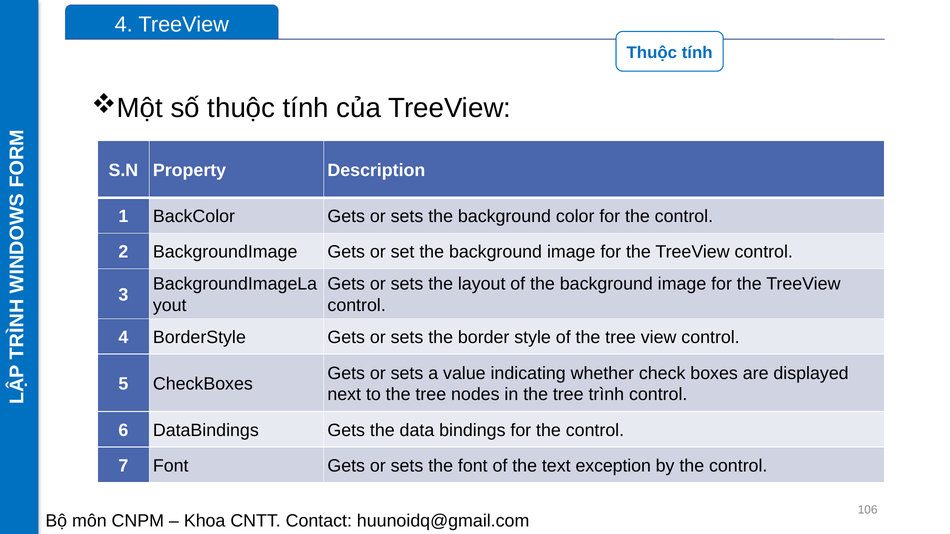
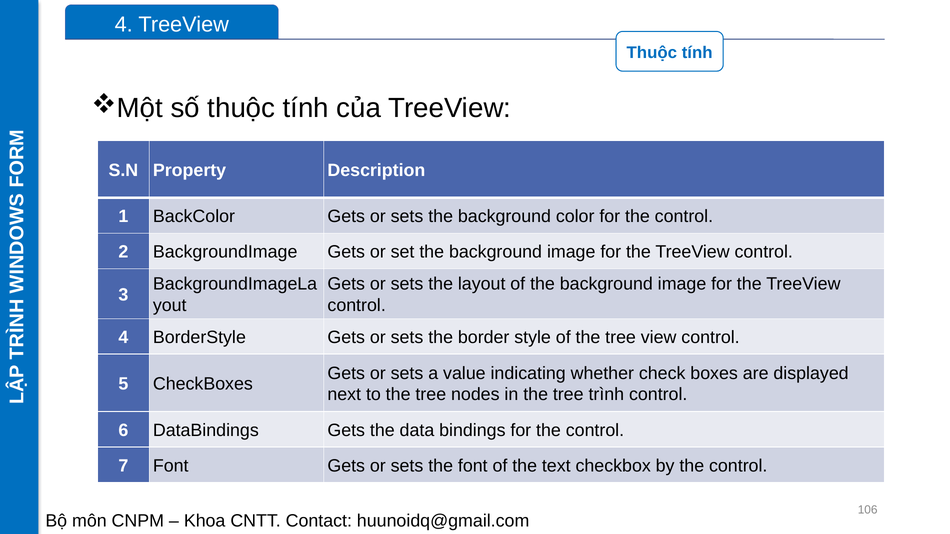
exception: exception -> checkbox
